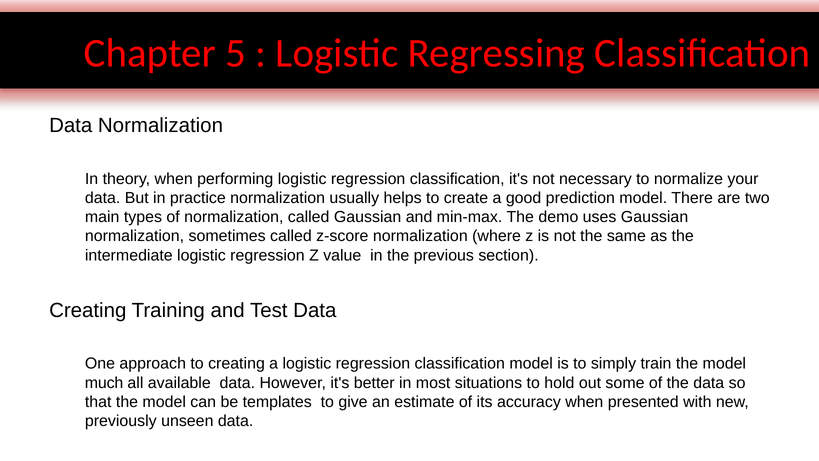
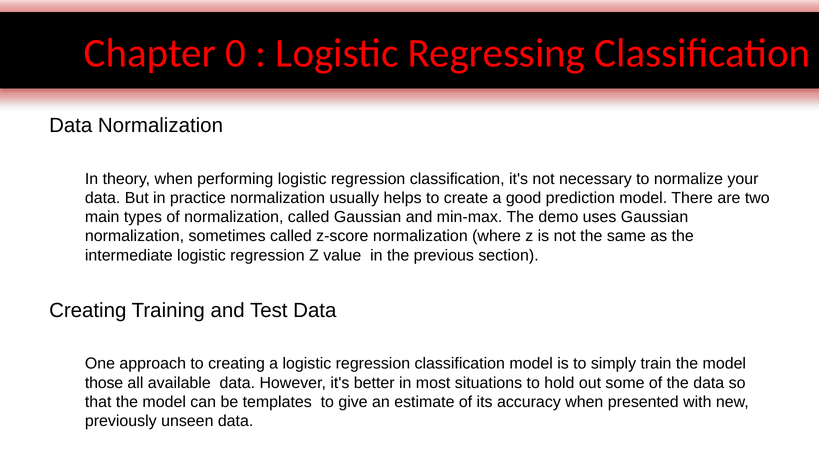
5: 5 -> 0
much: much -> those
